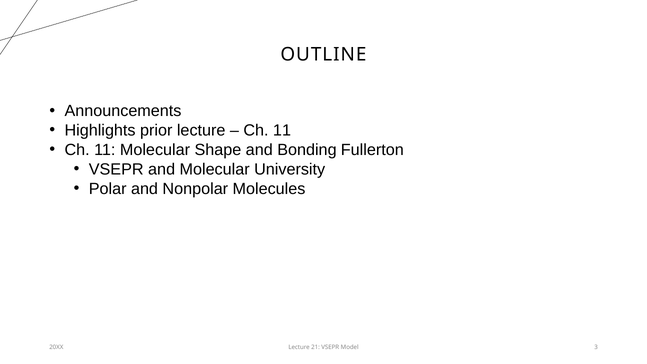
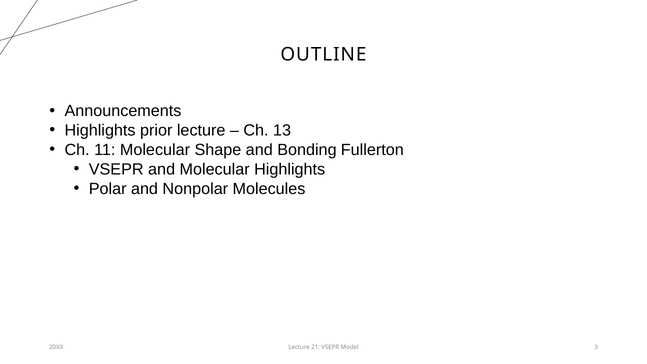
11 at (282, 131): 11 -> 13
Molecular University: University -> Highlights
